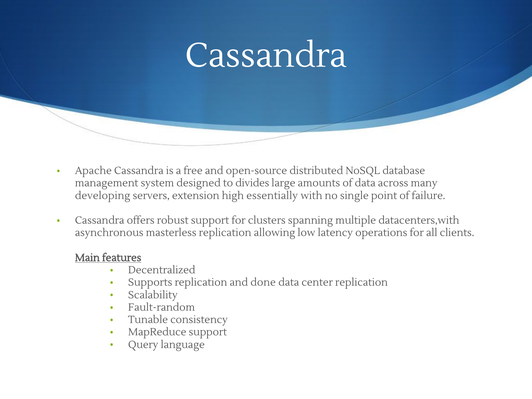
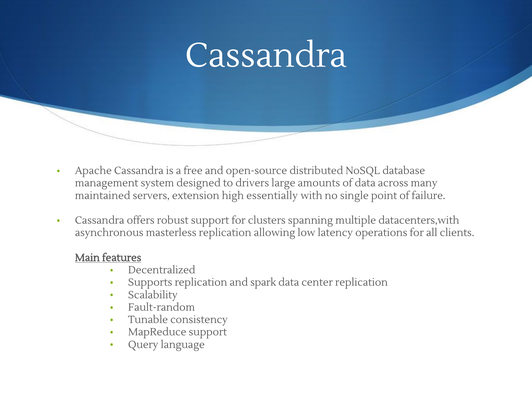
divides: divides -> drivers
developing: developing -> maintained
done: done -> spark
